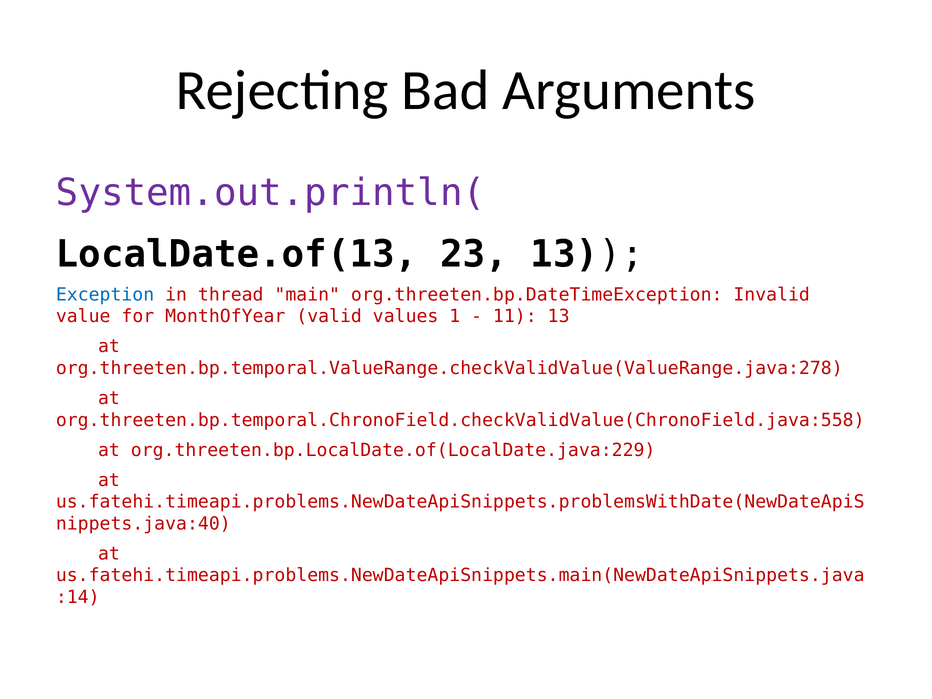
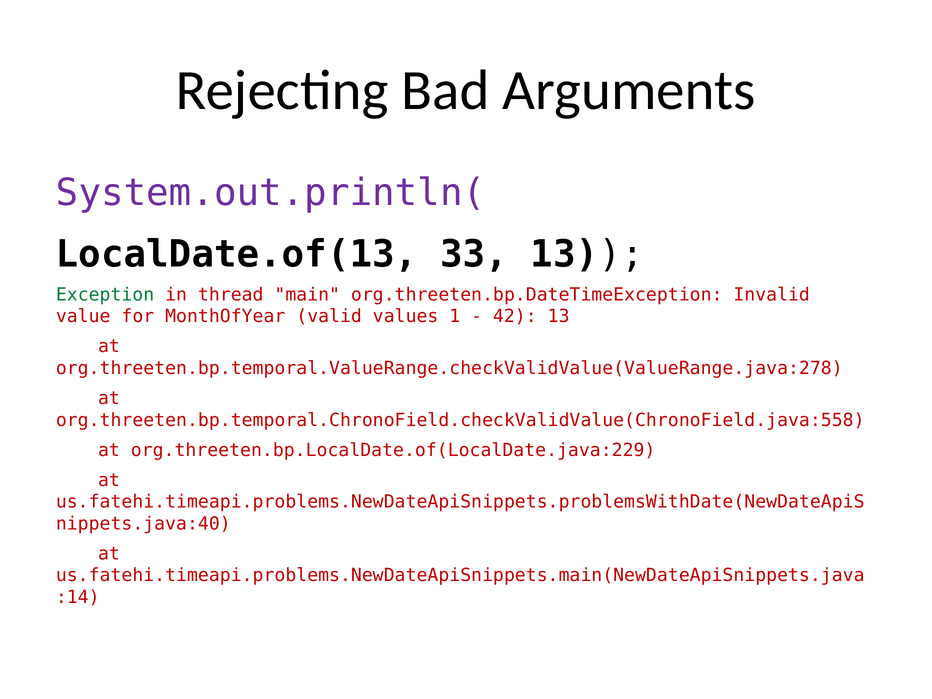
23: 23 -> 33
Exception colour: blue -> green
11: 11 -> 42
